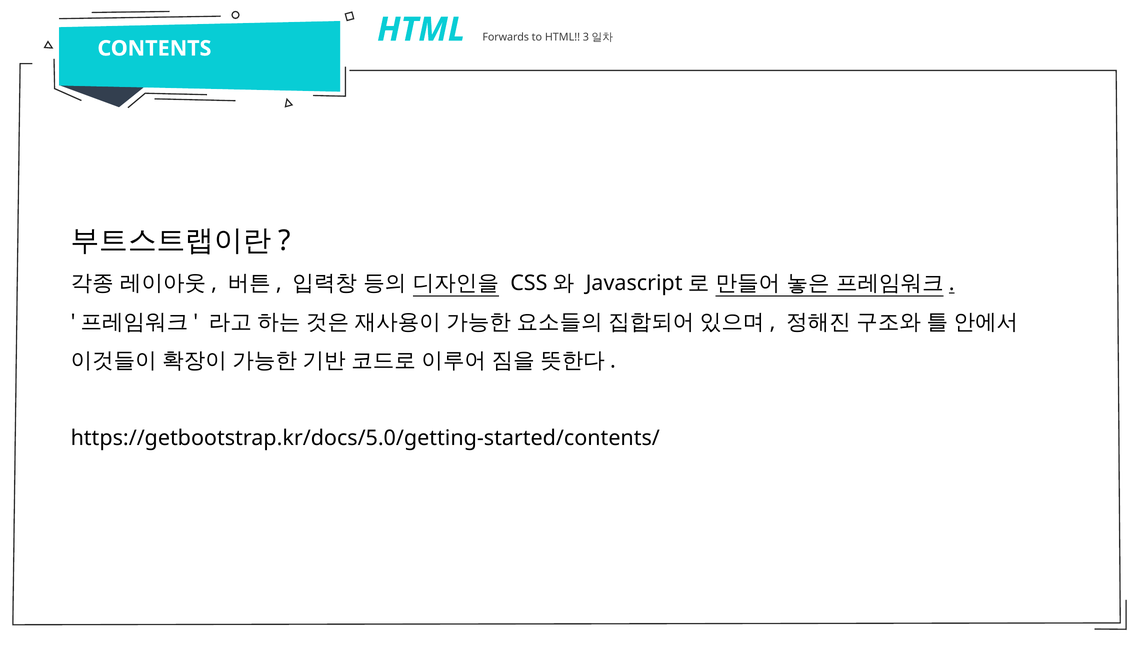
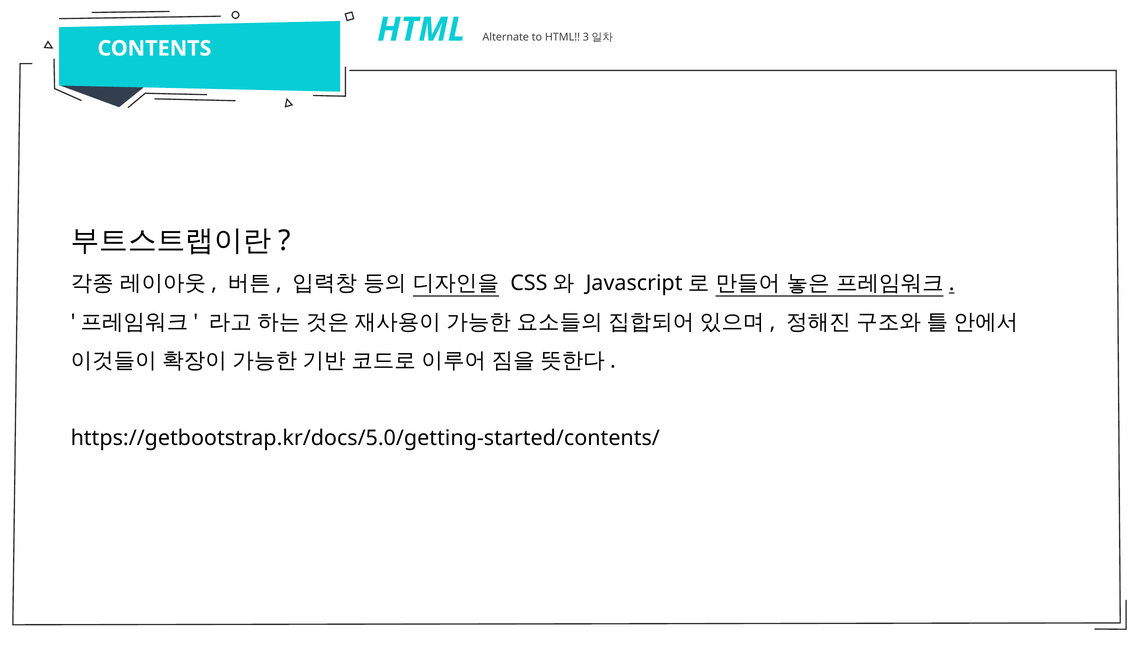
Forwards: Forwards -> Alternate
